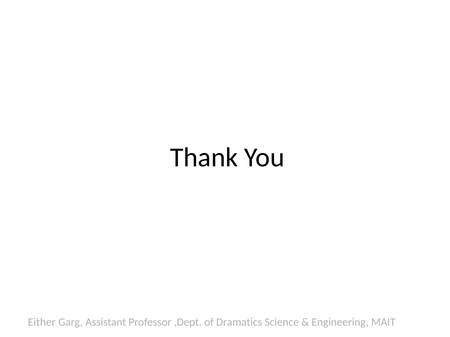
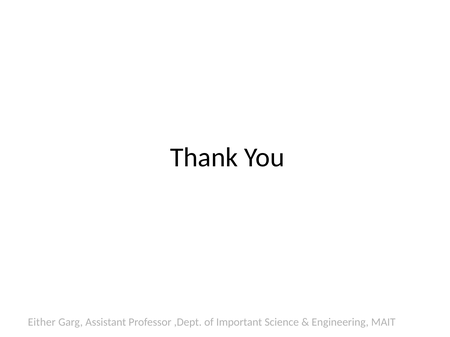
Dramatics: Dramatics -> Important
